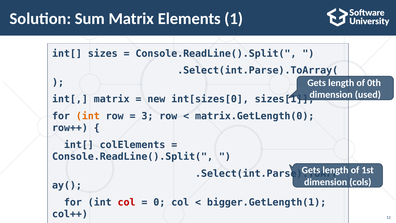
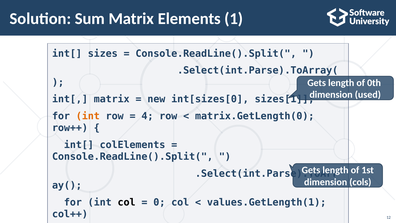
3: 3 -> 4
col at (127, 202) colour: red -> black
bigger.GetLength(1: bigger.GetLength(1 -> values.GetLength(1
